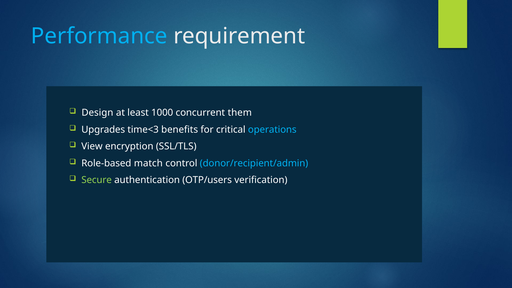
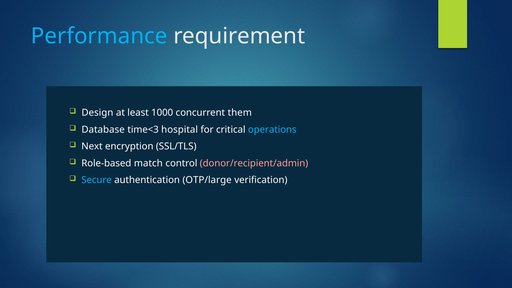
Upgrades: Upgrades -> Database
benefits: benefits -> hospital
View: View -> Next
donor/recipient/admin colour: light blue -> pink
Secure colour: light green -> light blue
OTP/users: OTP/users -> OTP/large
